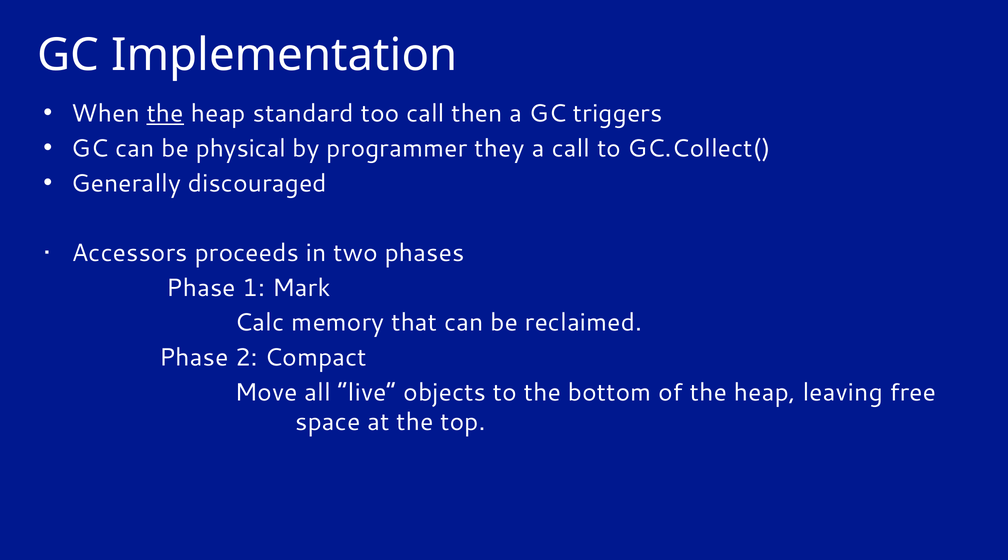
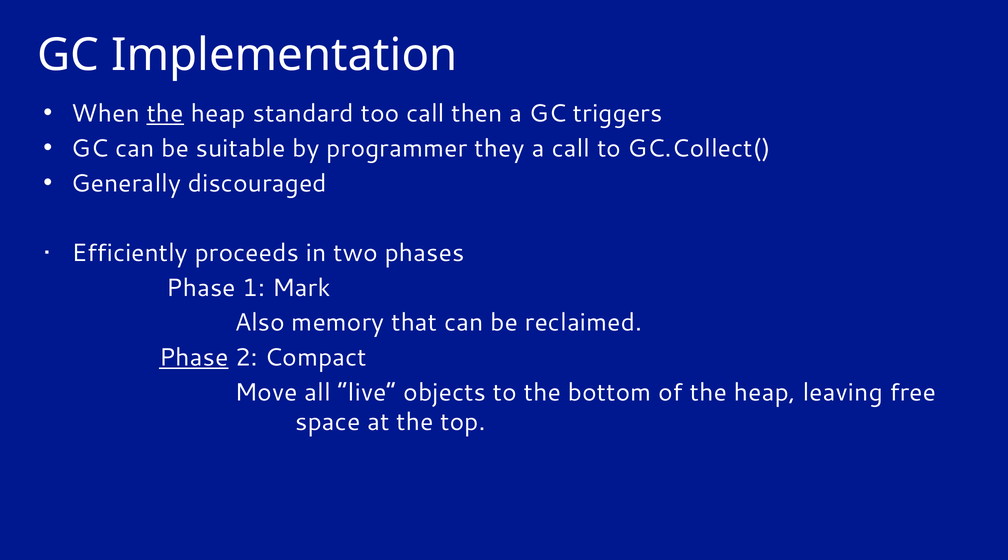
physical: physical -> suitable
Accessors: Accessors -> Efficiently
Calc: Calc -> Also
Phase at (194, 357) underline: none -> present
